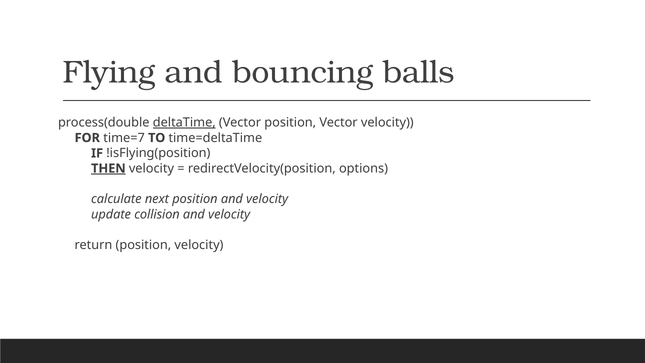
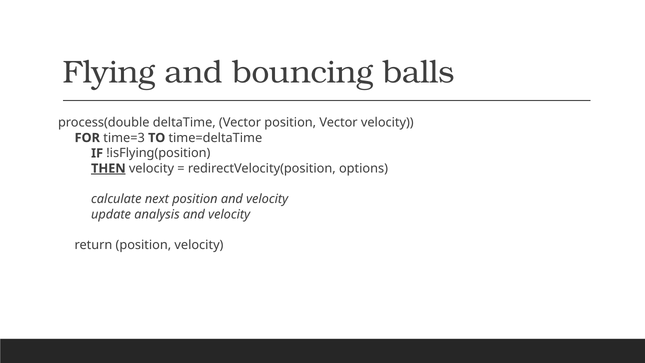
deltaTime underline: present -> none
time=7: time=7 -> time=3
collision: collision -> analysis
